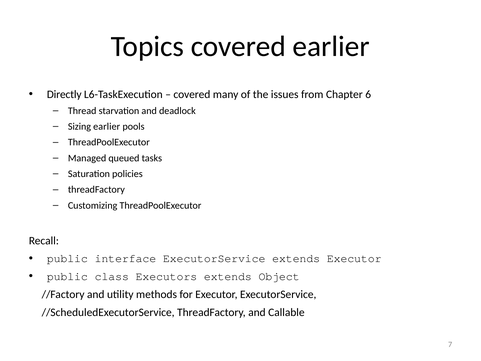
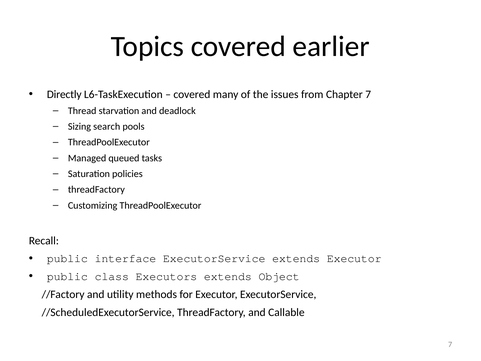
Chapter 6: 6 -> 7
Sizing earlier: earlier -> search
